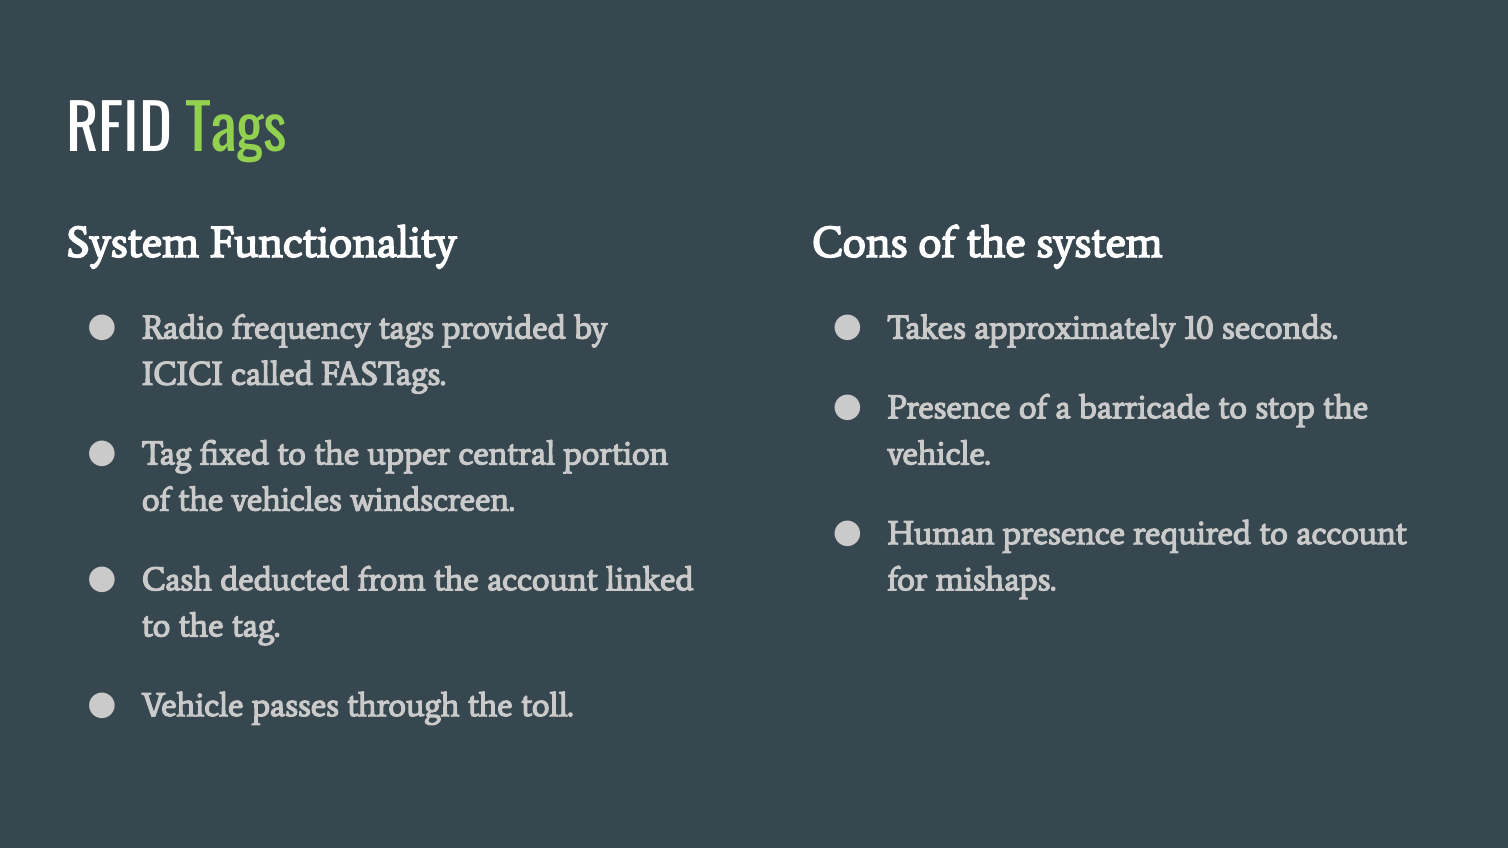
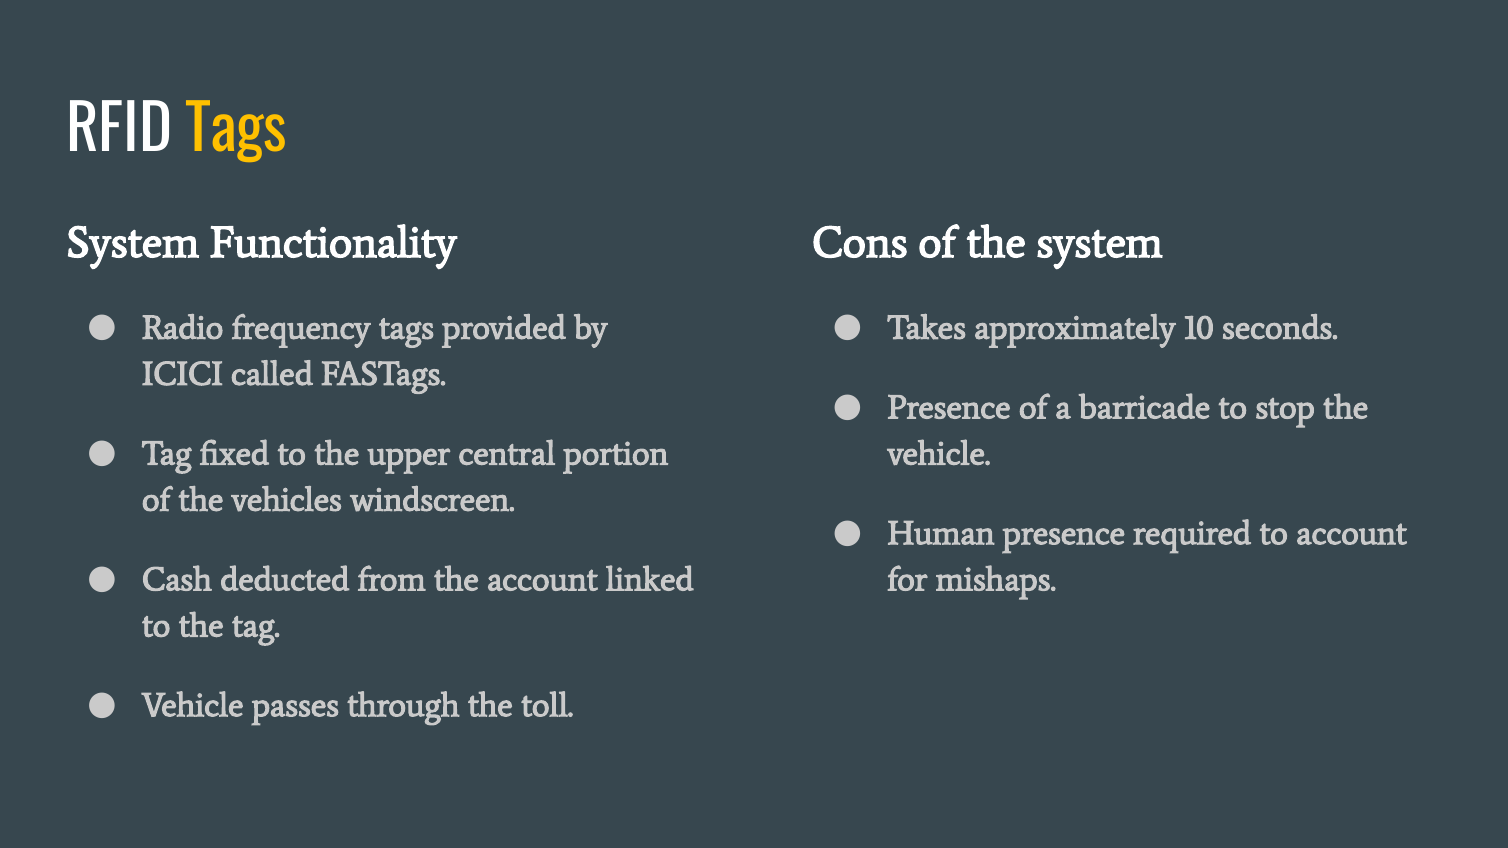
Tags at (236, 131) colour: light green -> yellow
